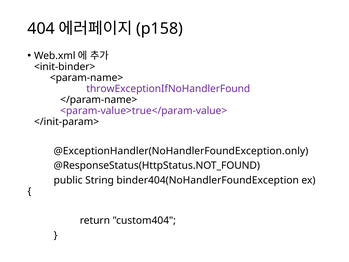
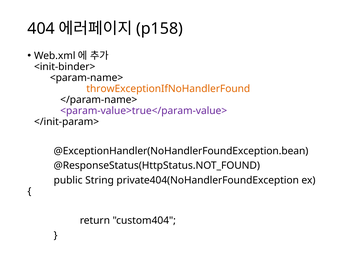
throwExceptionIfNoHandlerFound colour: purple -> orange
@ExceptionHandler(NoHandlerFoundException.only: @ExceptionHandler(NoHandlerFoundException.only -> @ExceptionHandler(NoHandlerFoundException.bean
binder404(NoHandlerFoundException: binder404(NoHandlerFoundException -> private404(NoHandlerFoundException
